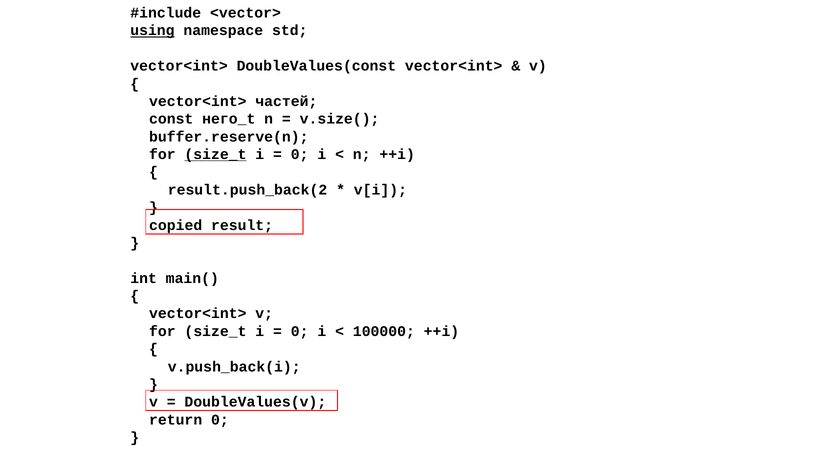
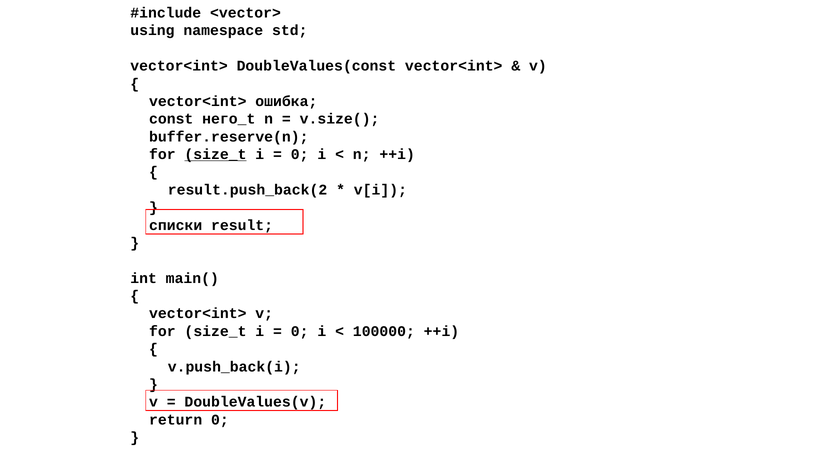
using underline: present -> none
частей: частей -> ошибка
copied: copied -> списки
